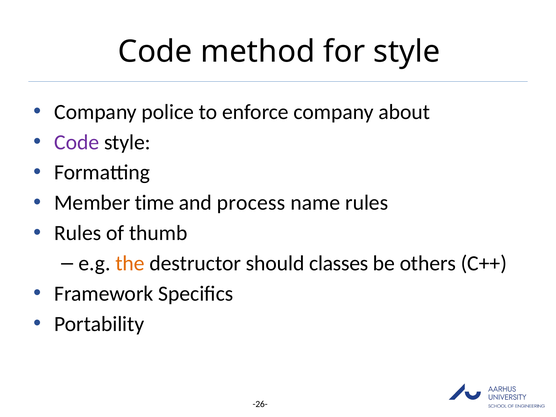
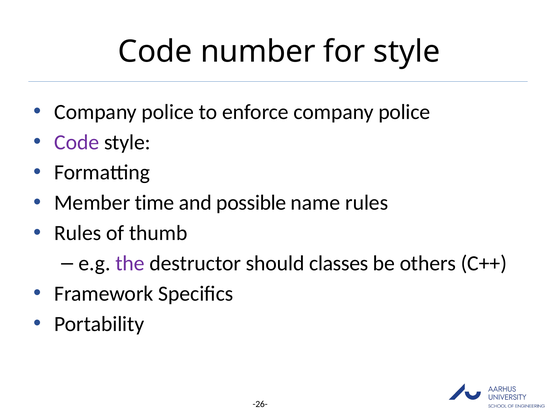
method: method -> number
enforce company about: about -> police
process: process -> possible
the colour: orange -> purple
